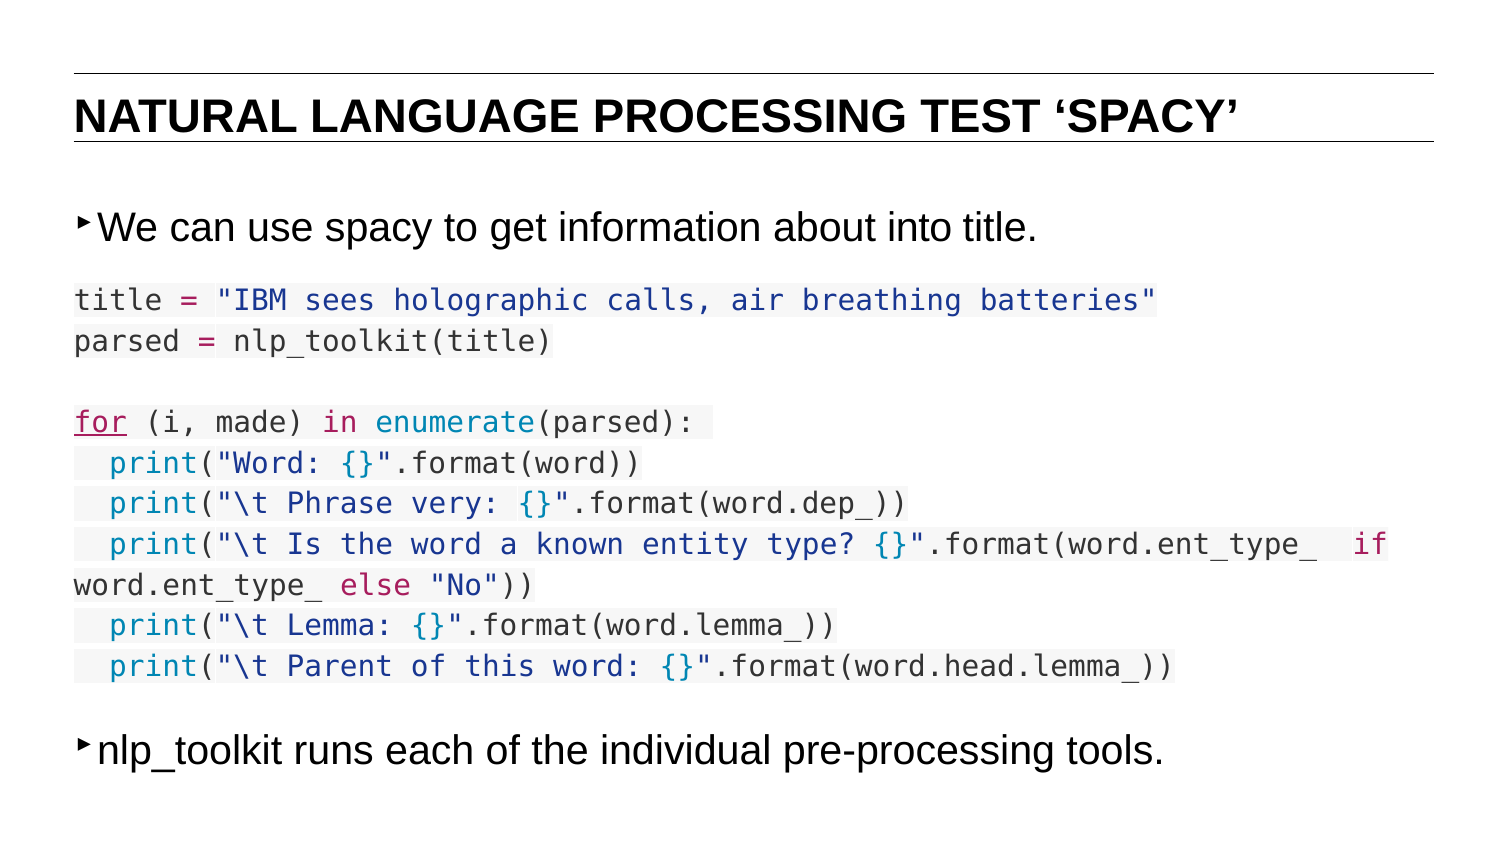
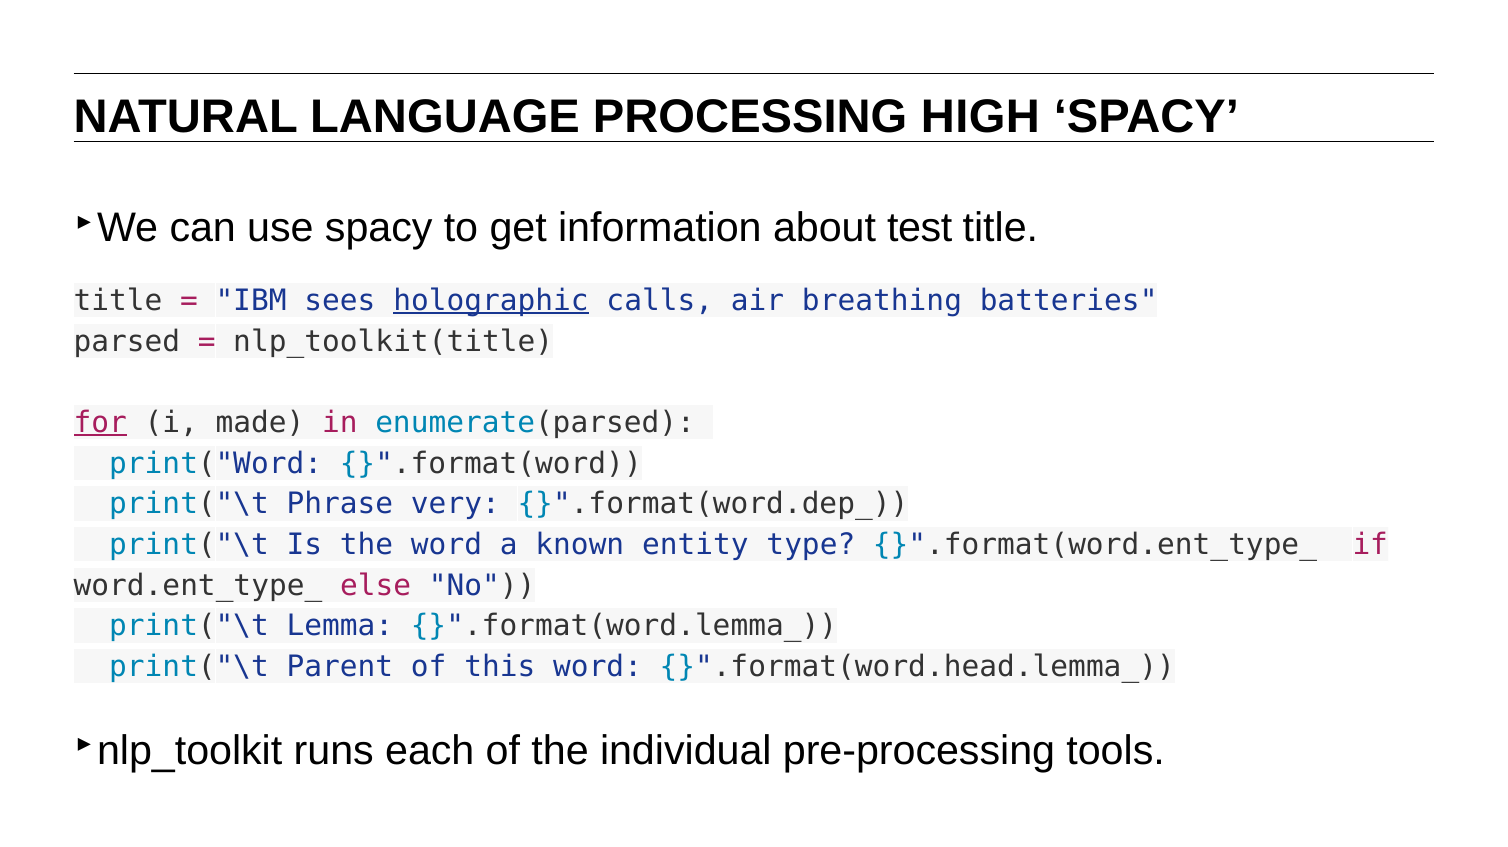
TEST: TEST -> HIGH
into: into -> test
holographic underline: none -> present
